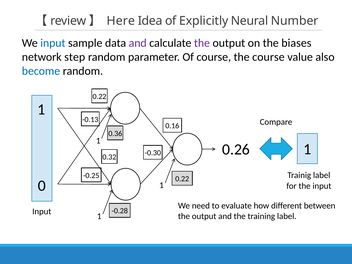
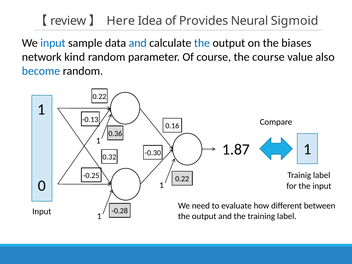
Explicitly: Explicitly -> Provides
Number: Number -> Sigmoid
and at (138, 43) colour: purple -> blue
the at (202, 43) colour: purple -> blue
step: step -> kind
0.26: 0.26 -> 1.87
